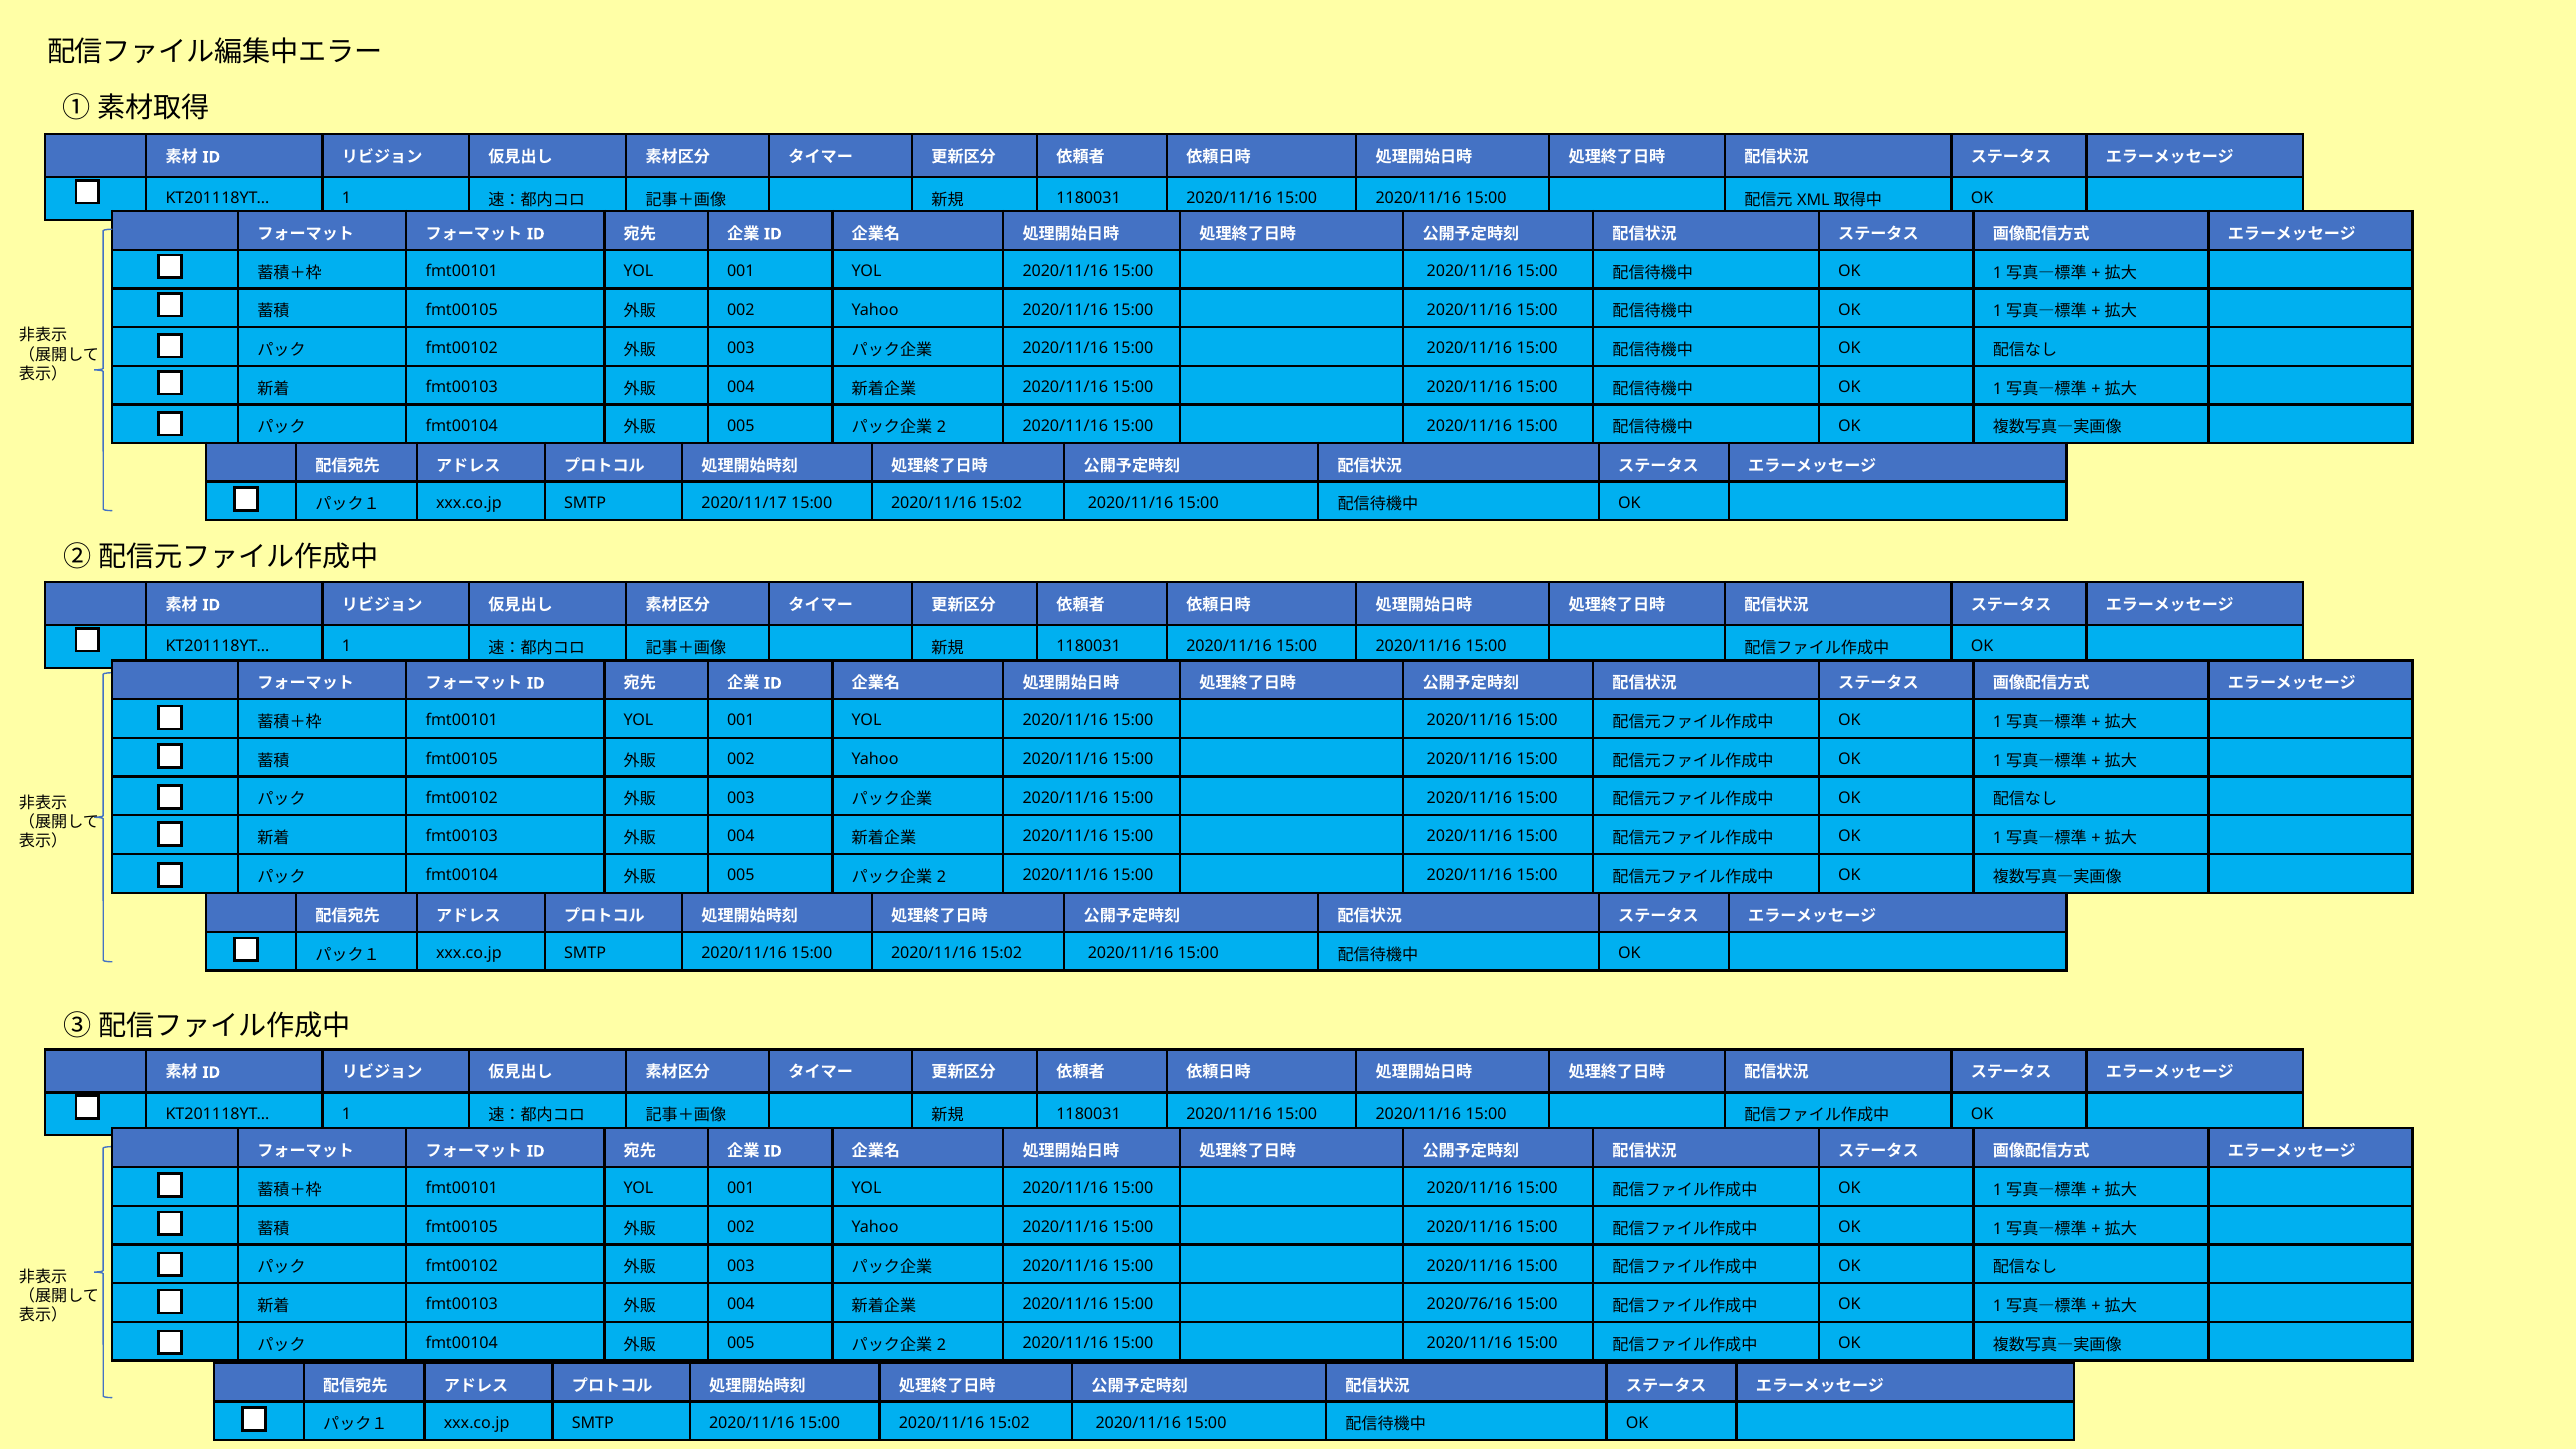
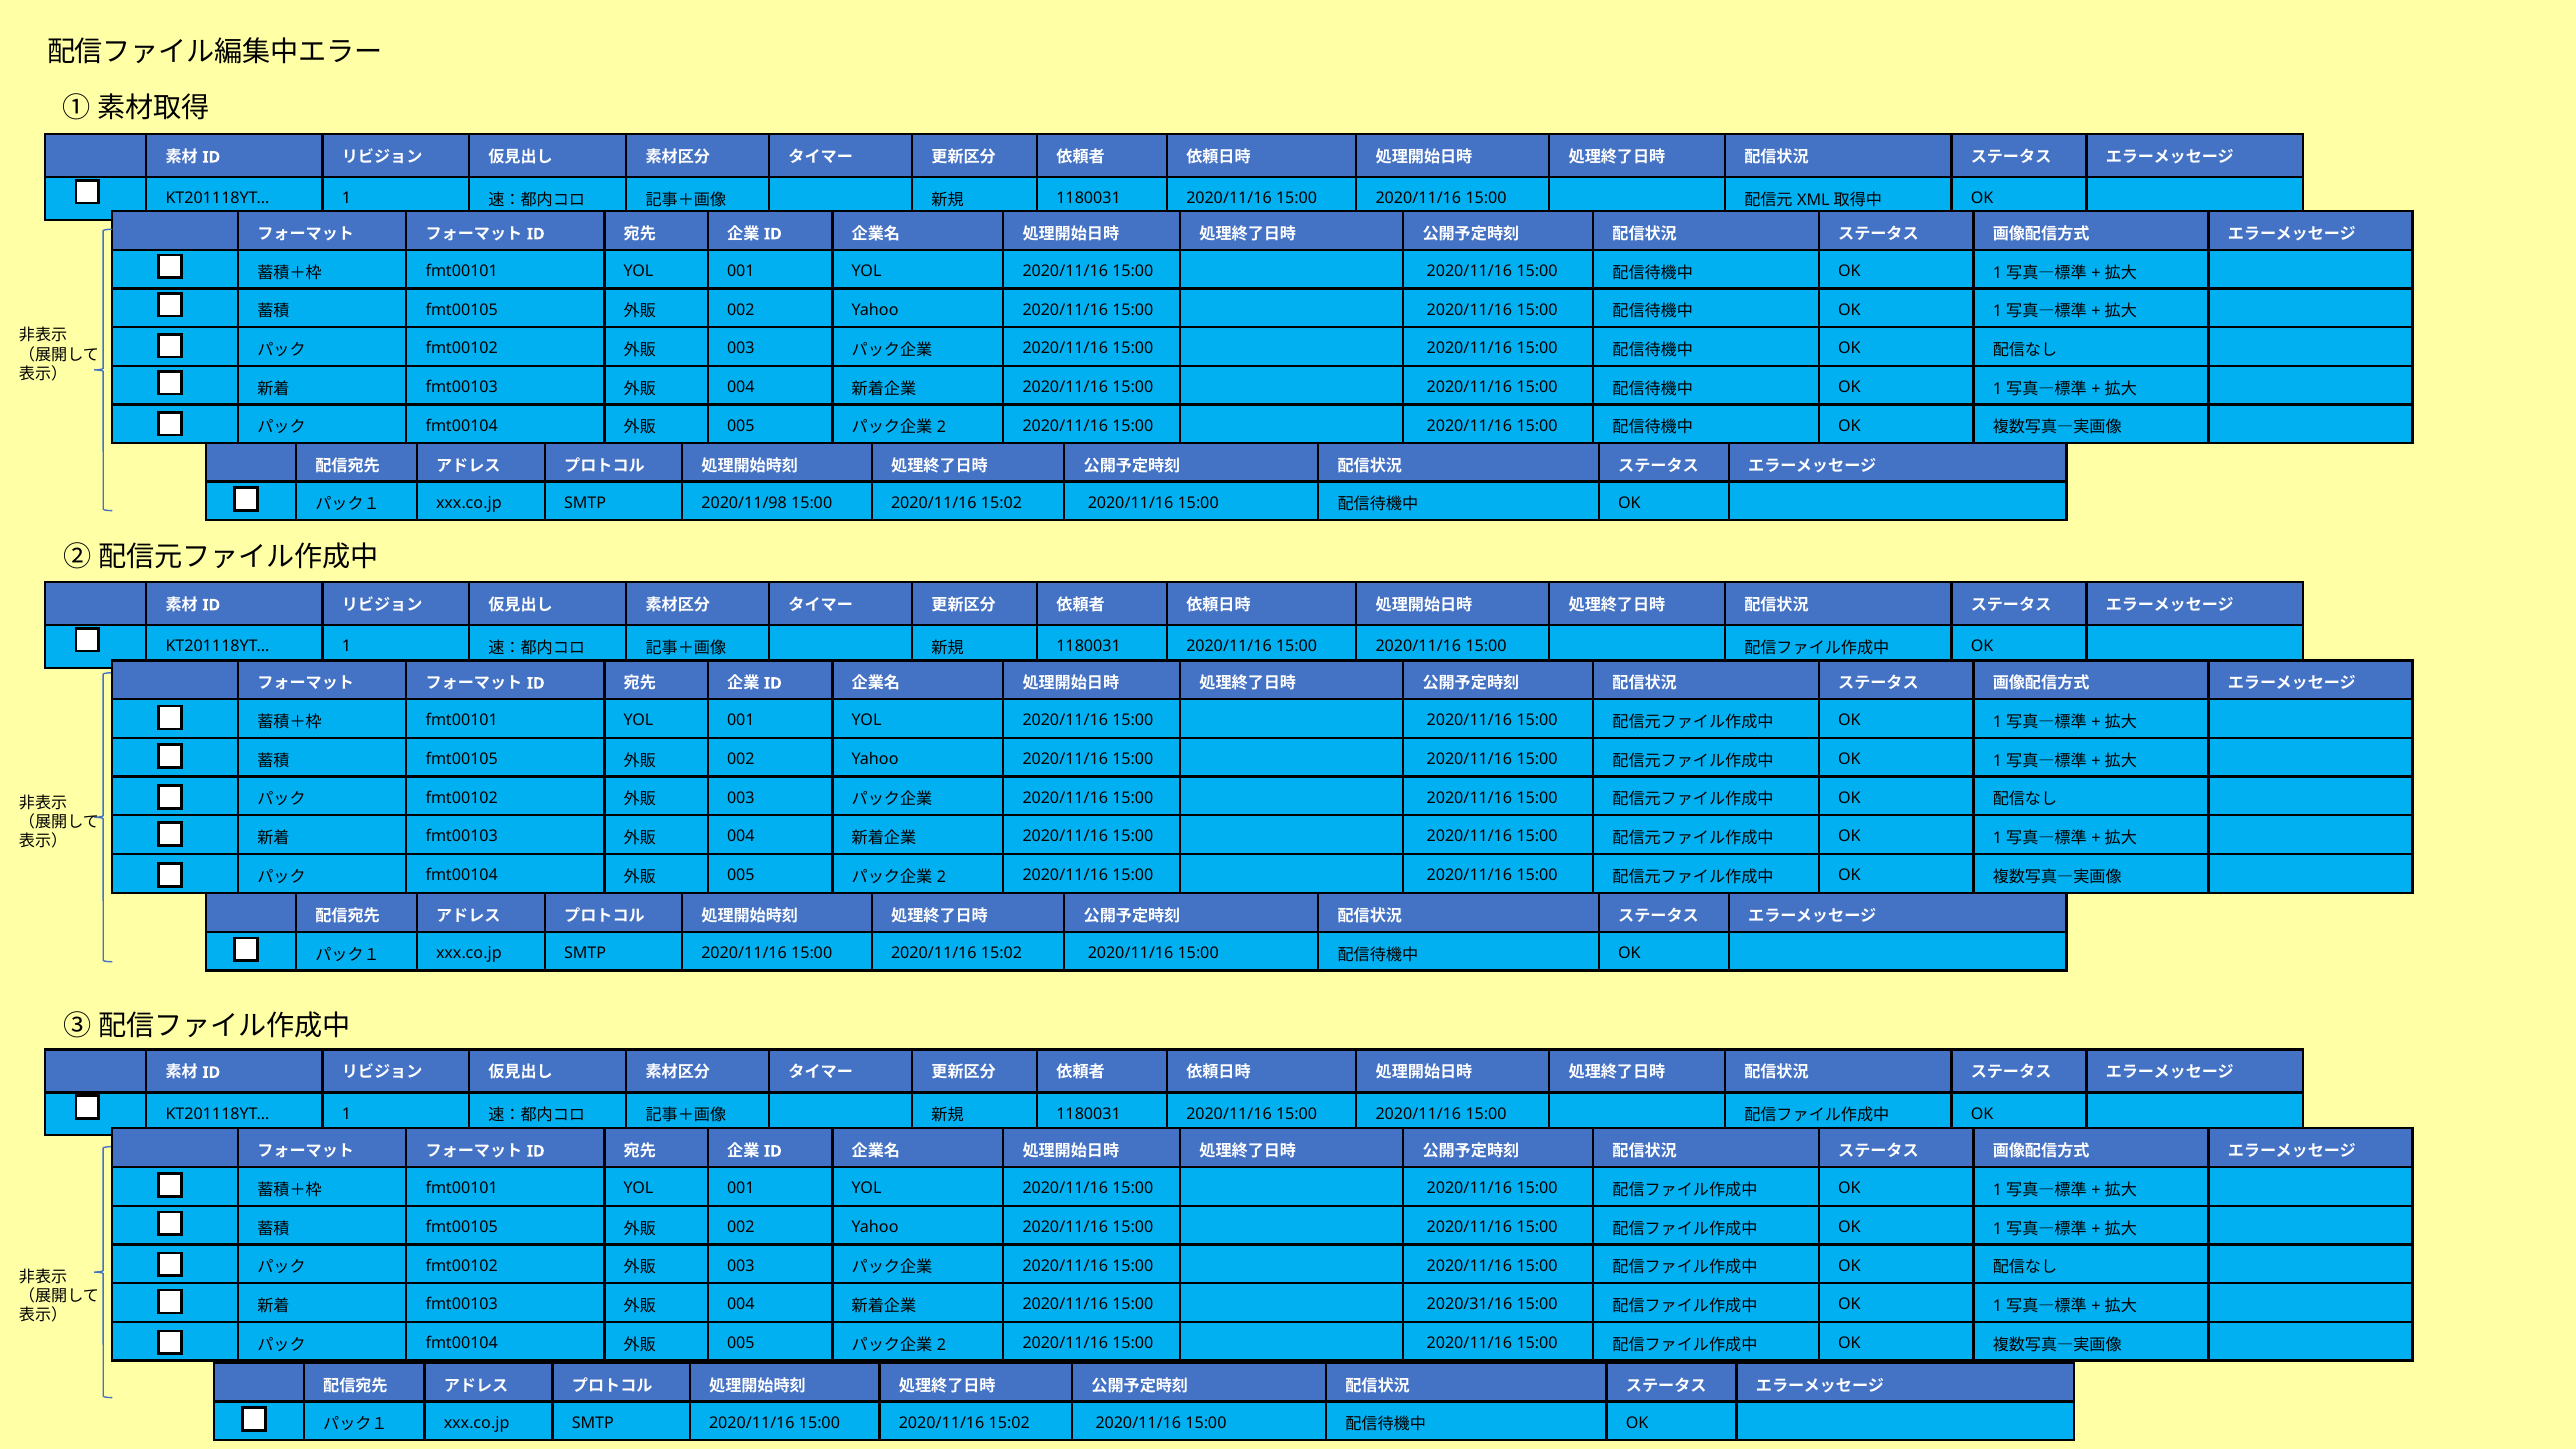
2020/11/17: 2020/11/17 -> 2020/11/98
2020/76/16: 2020/76/16 -> 2020/31/16
